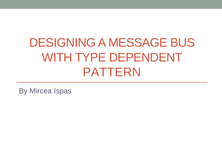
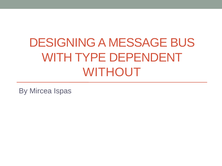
PATTERN: PATTERN -> WITHOUT
